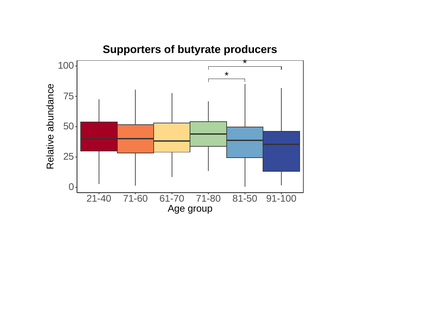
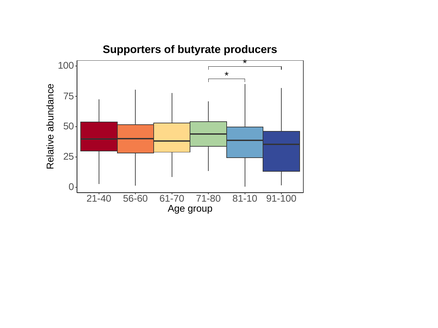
71-60: 71-60 -> 56-60
81-50: 81-50 -> 81-10
